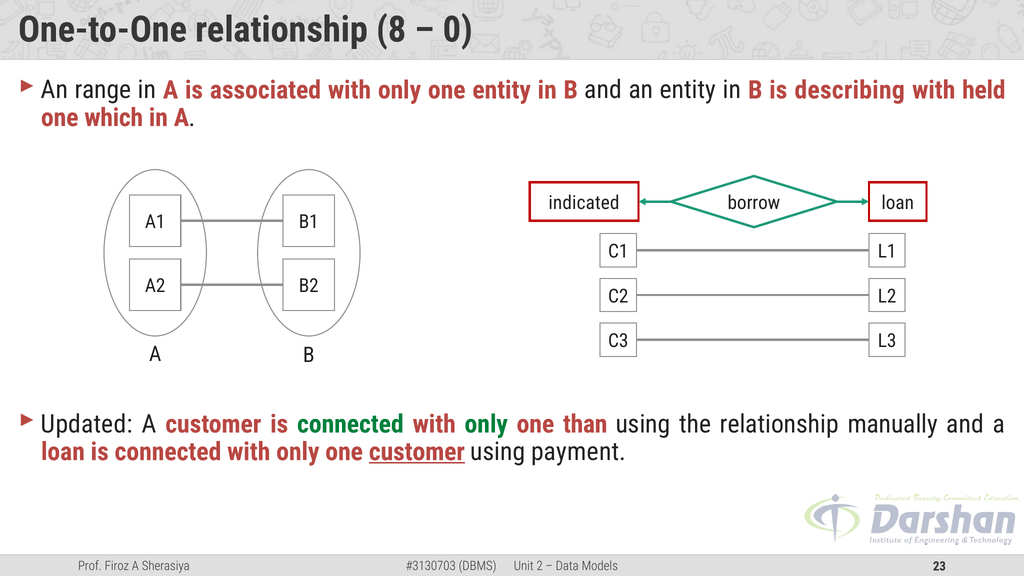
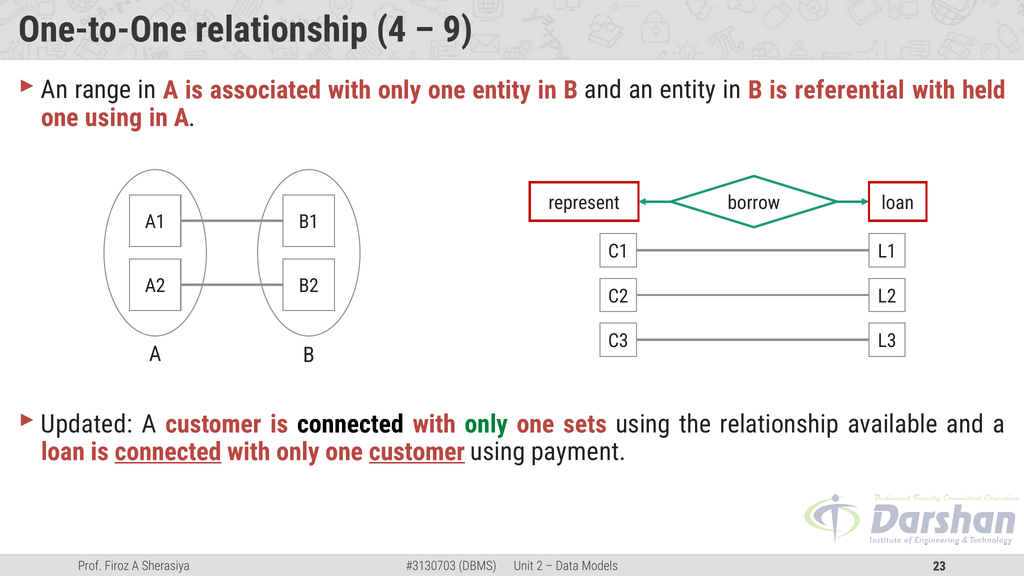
8: 8 -> 4
0: 0 -> 9
describing: describing -> referential
one which: which -> using
indicated: indicated -> represent
connected at (350, 424) colour: green -> black
than: than -> sets
manually: manually -> available
connected at (168, 452) underline: none -> present
